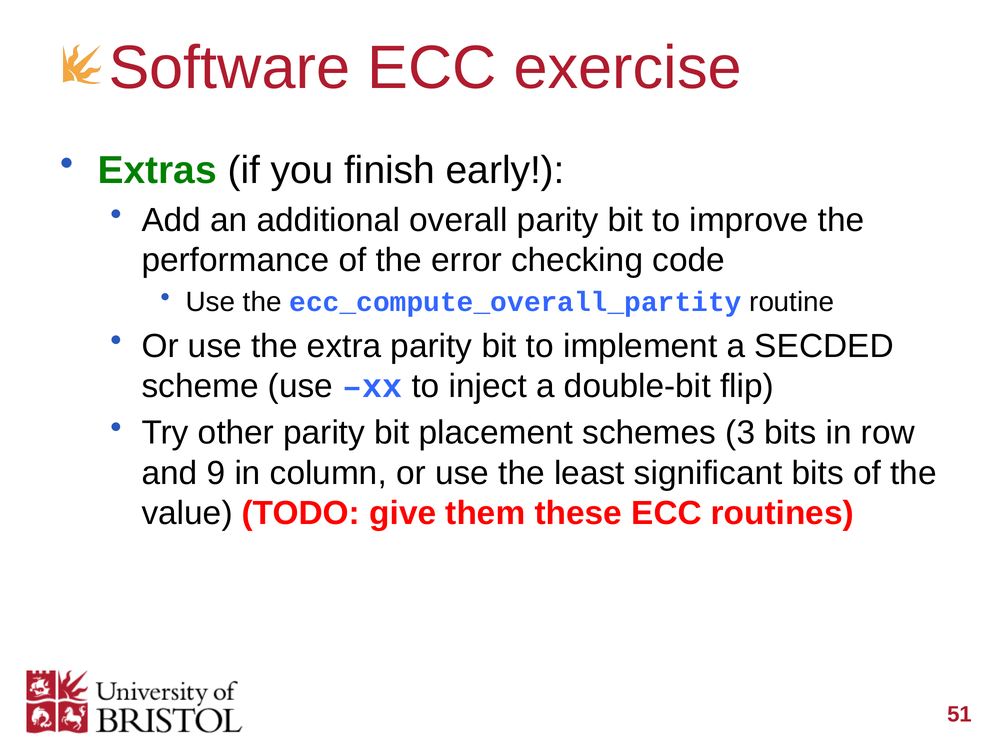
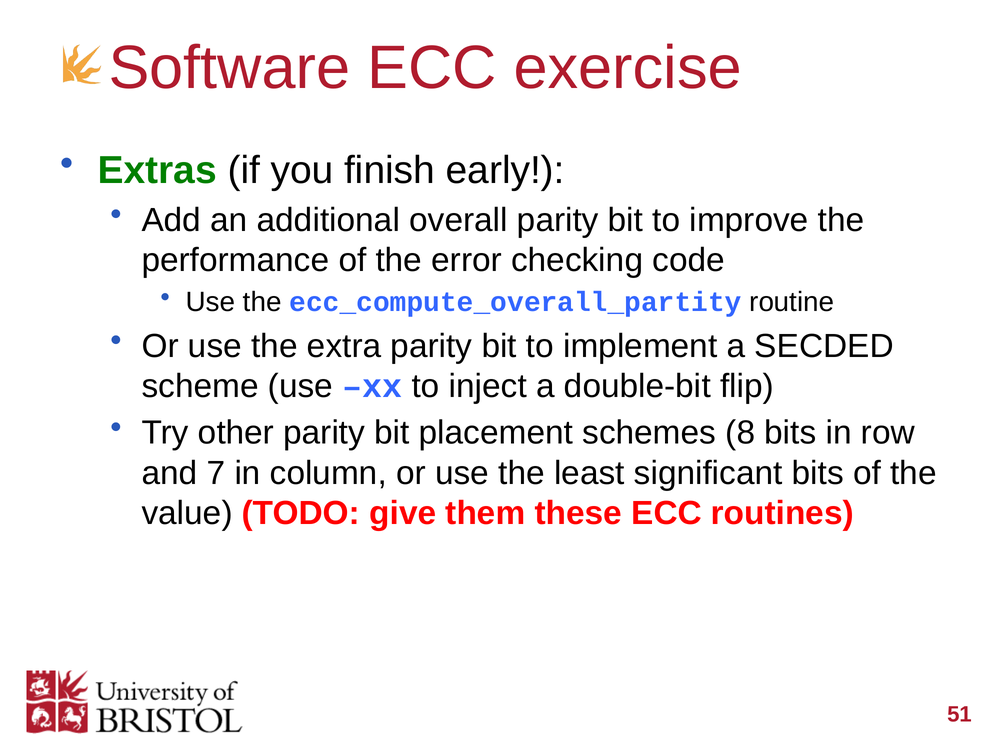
3: 3 -> 8
9: 9 -> 7
